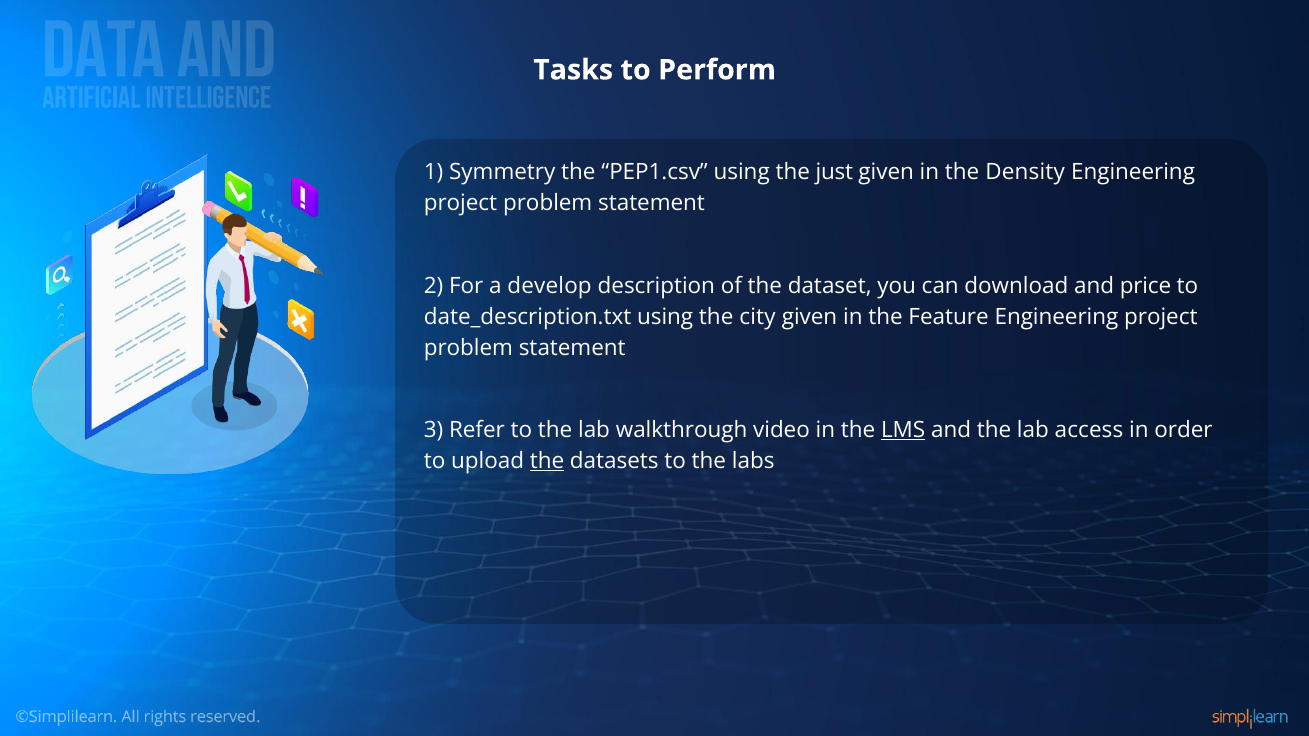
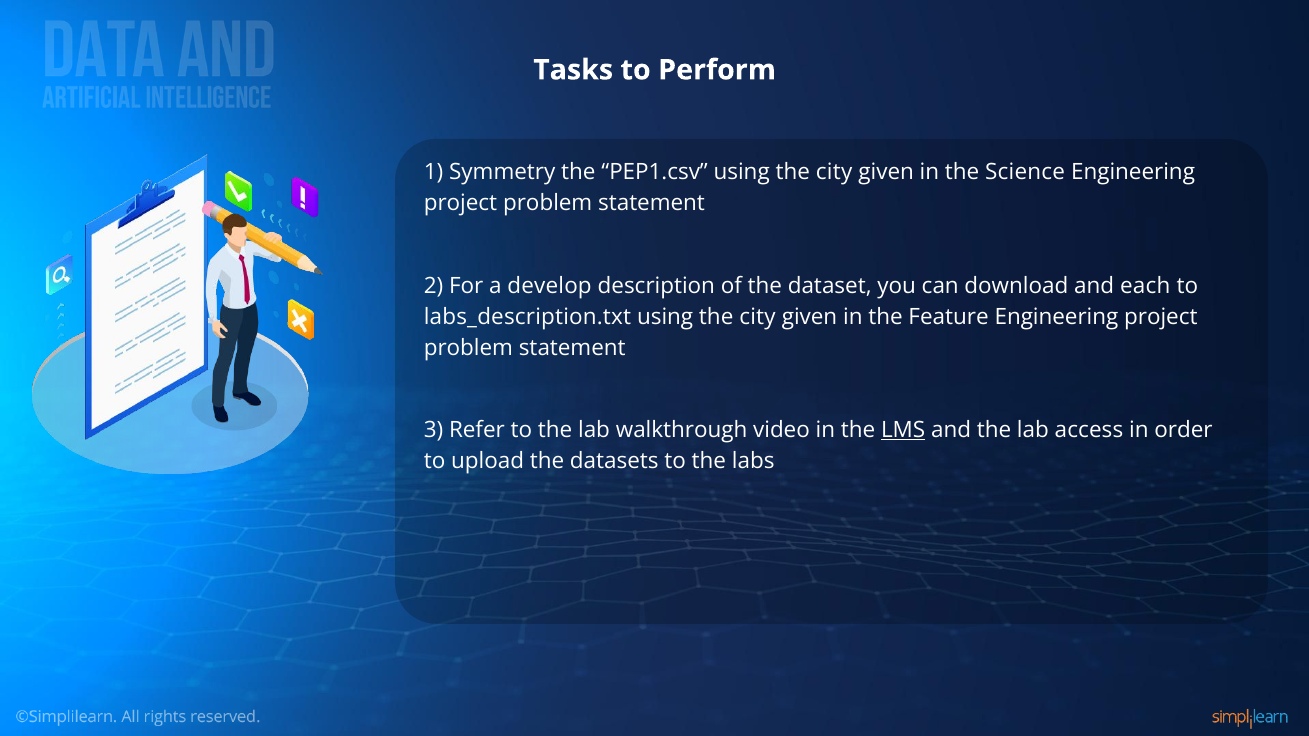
PEP1.csv using the just: just -> city
Density: Density -> Science
price: price -> each
date_description.txt: date_description.txt -> labs_description.txt
the at (547, 461) underline: present -> none
